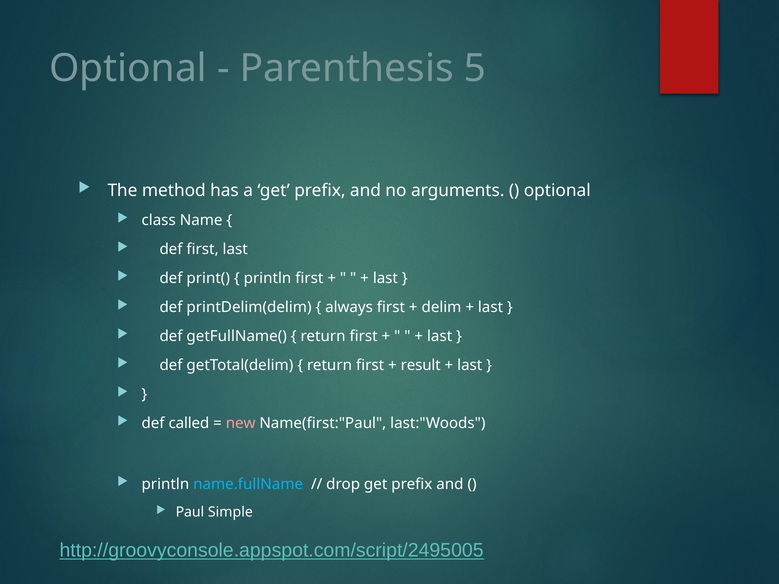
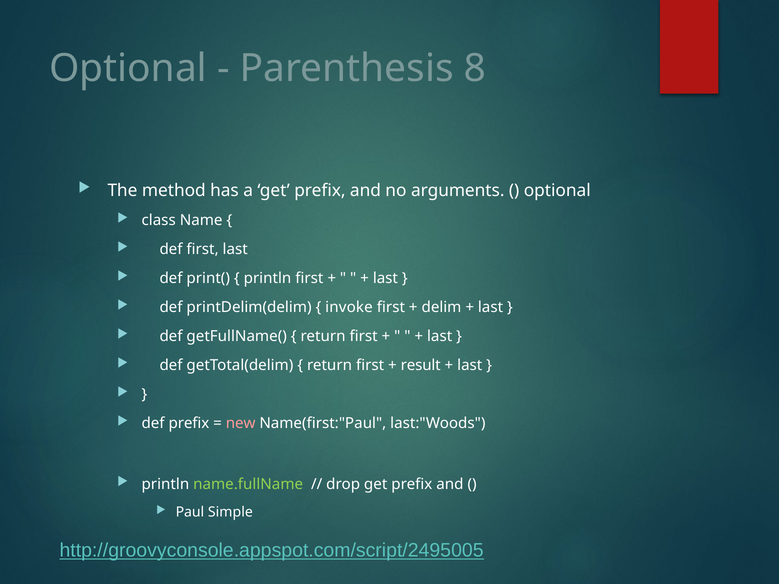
5: 5 -> 8
always: always -> invoke
def called: called -> prefix
name.fullName colour: light blue -> light green
